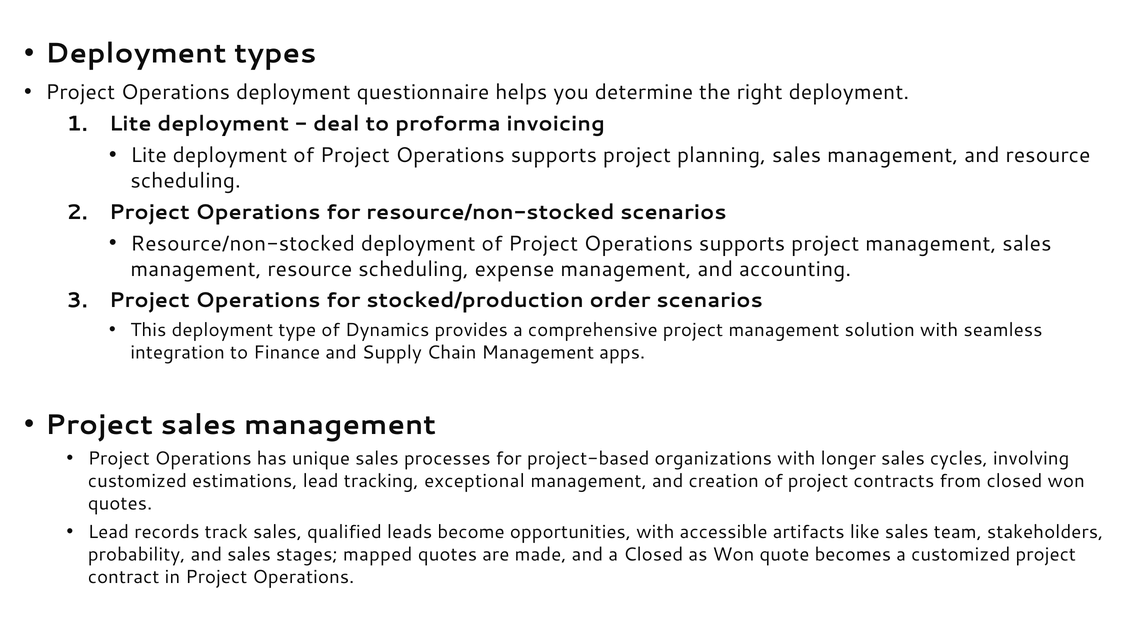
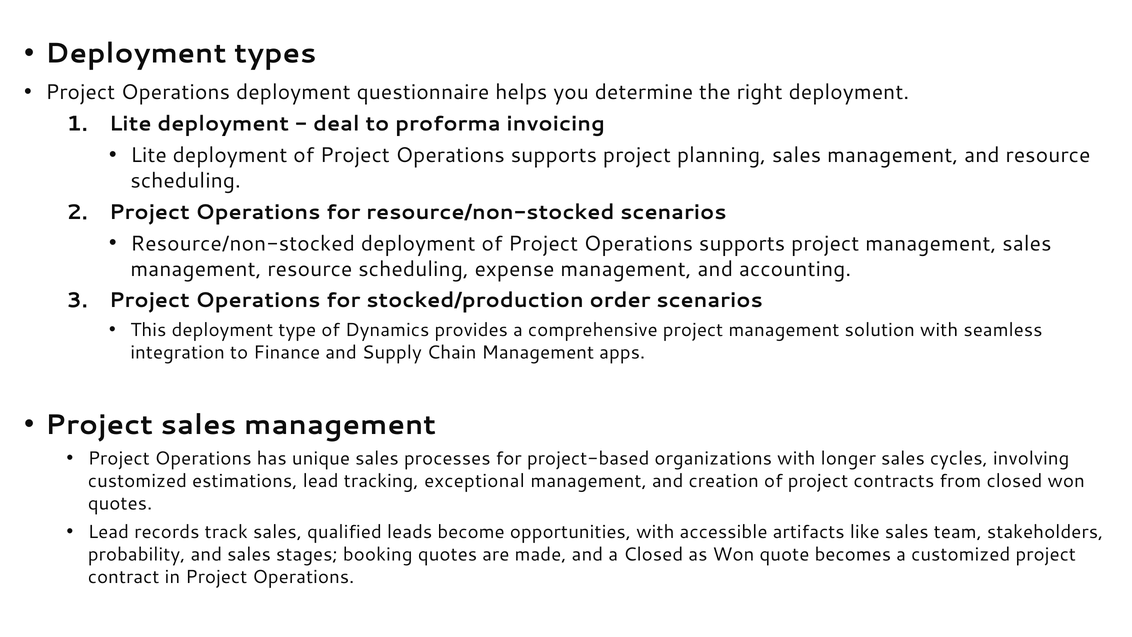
mapped: mapped -> booking
